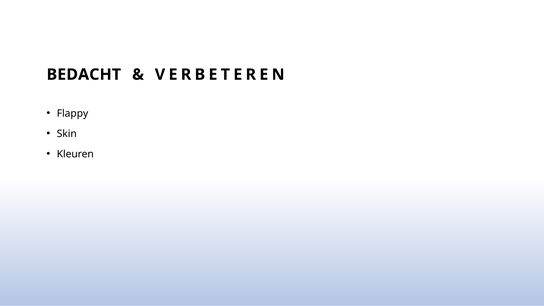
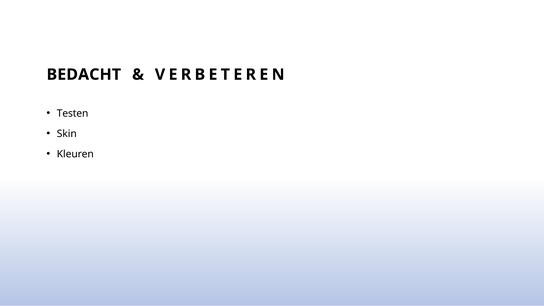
Flappy: Flappy -> Testen
